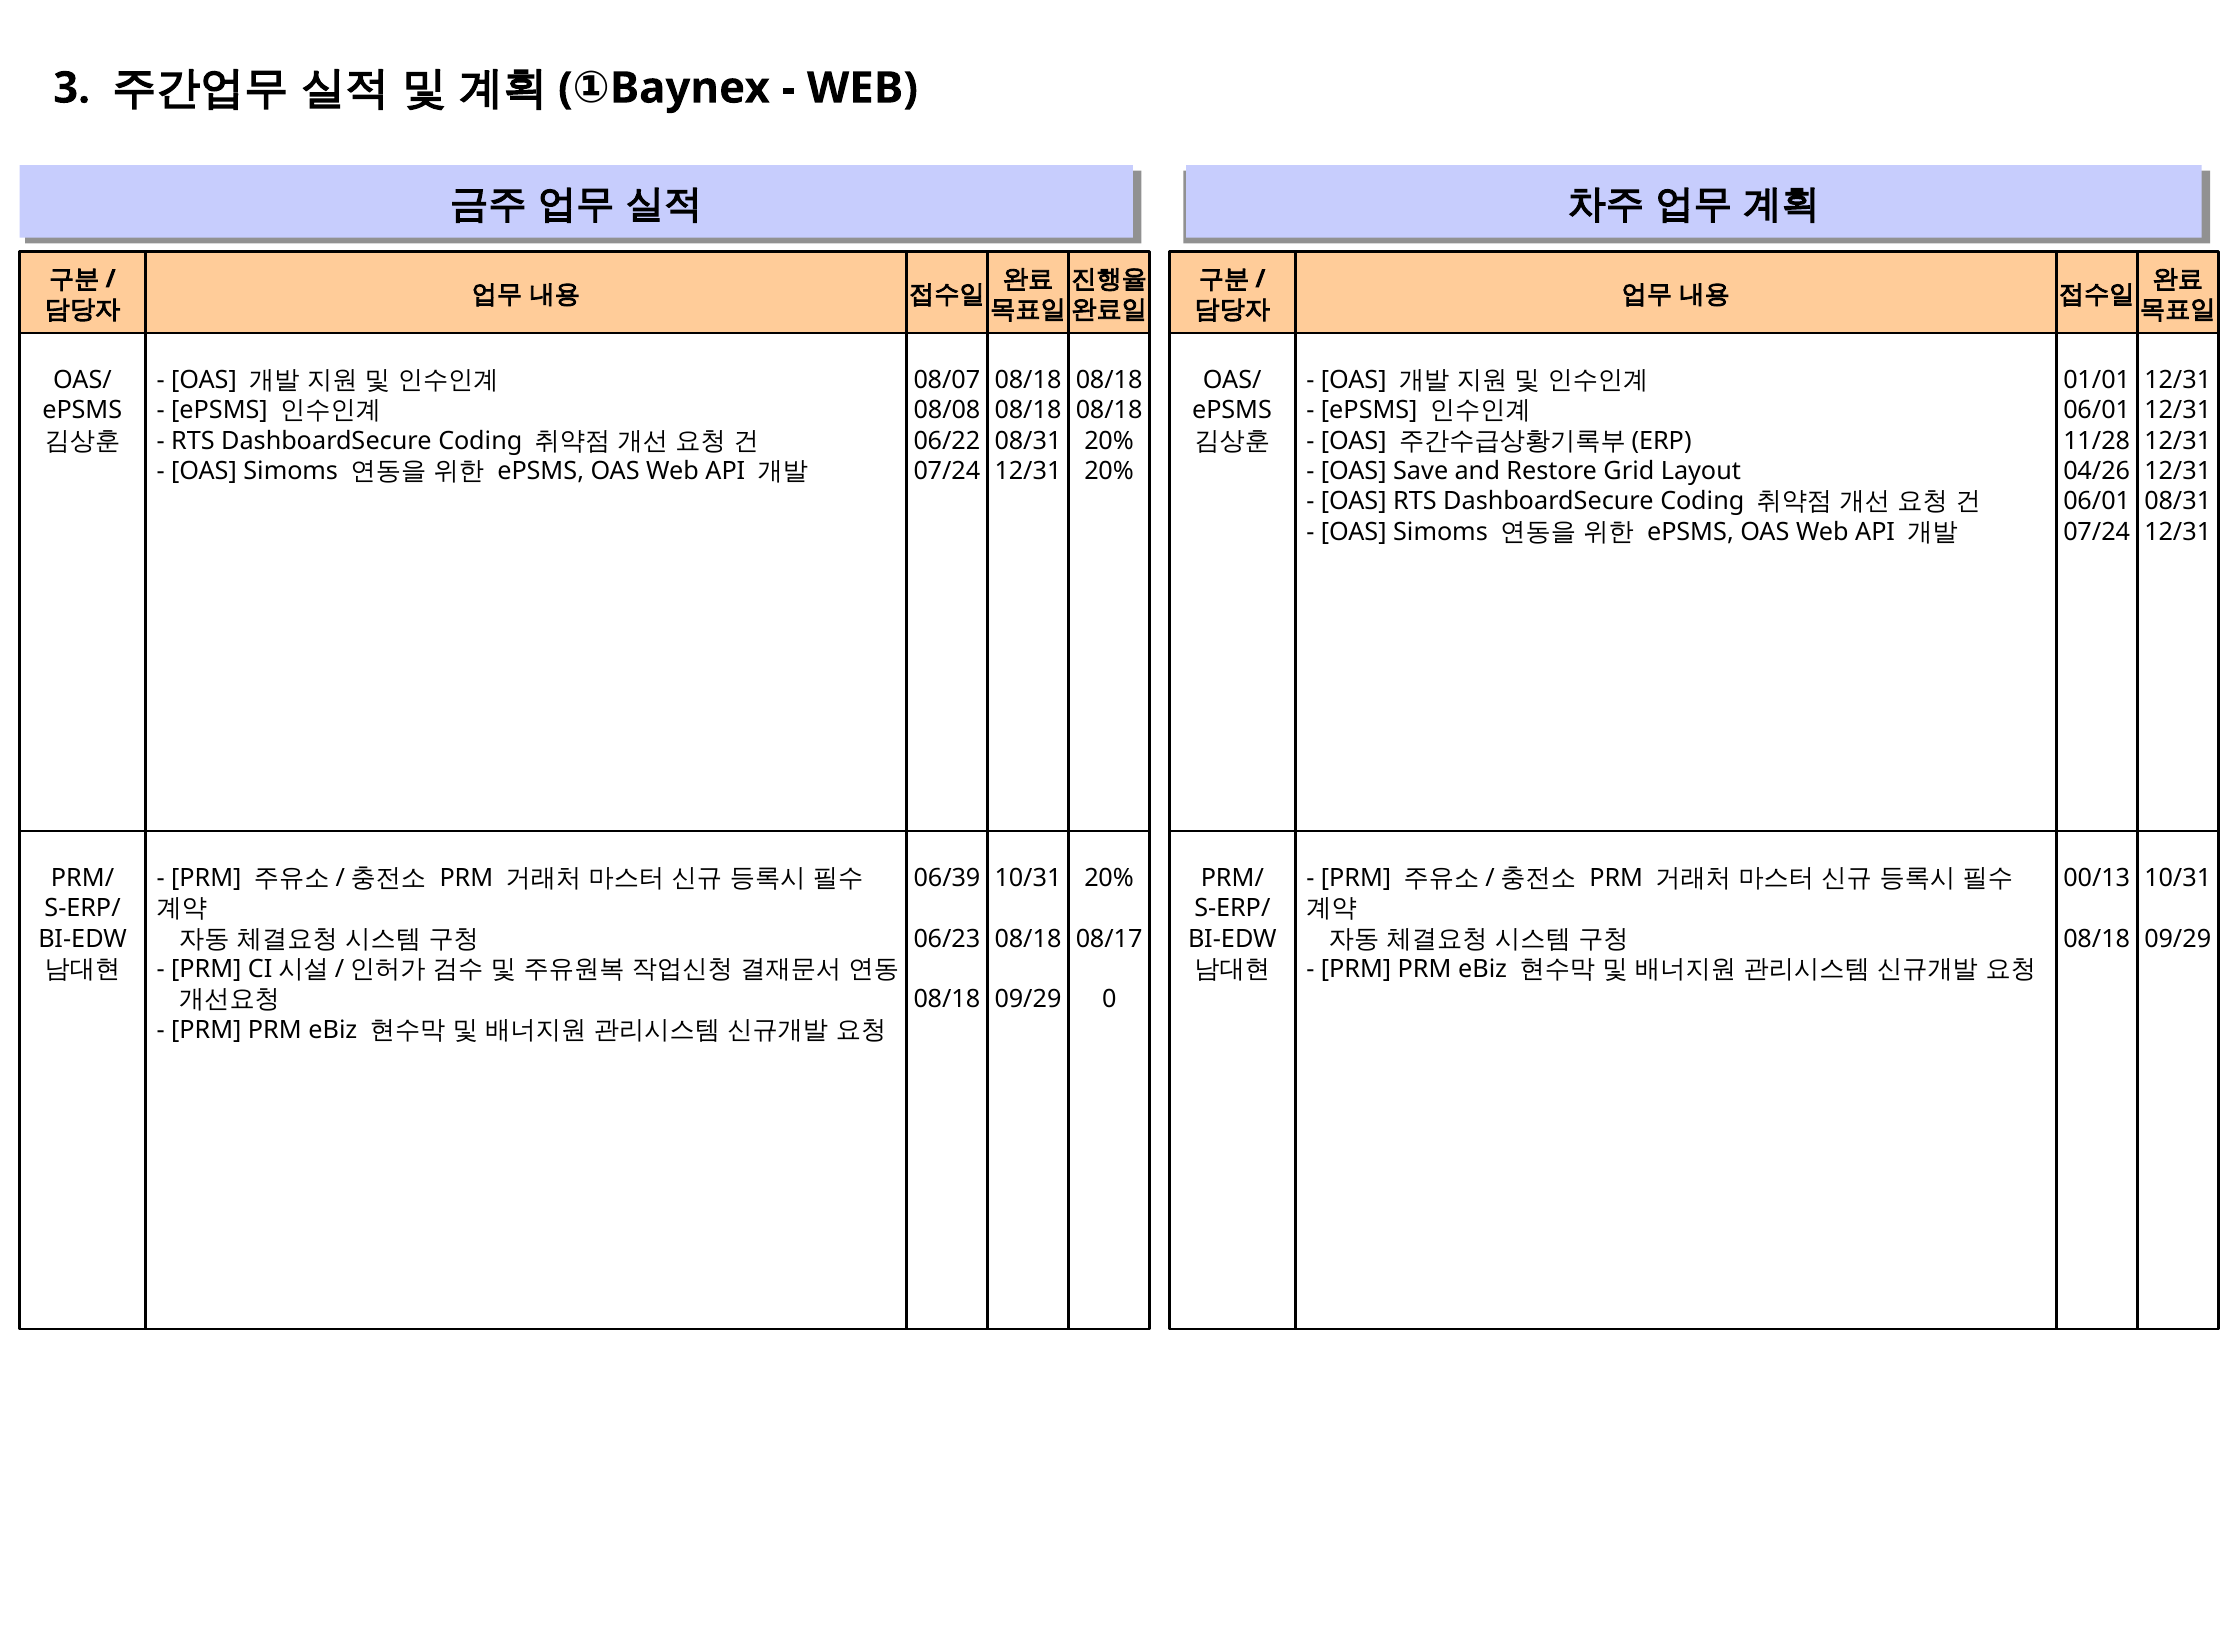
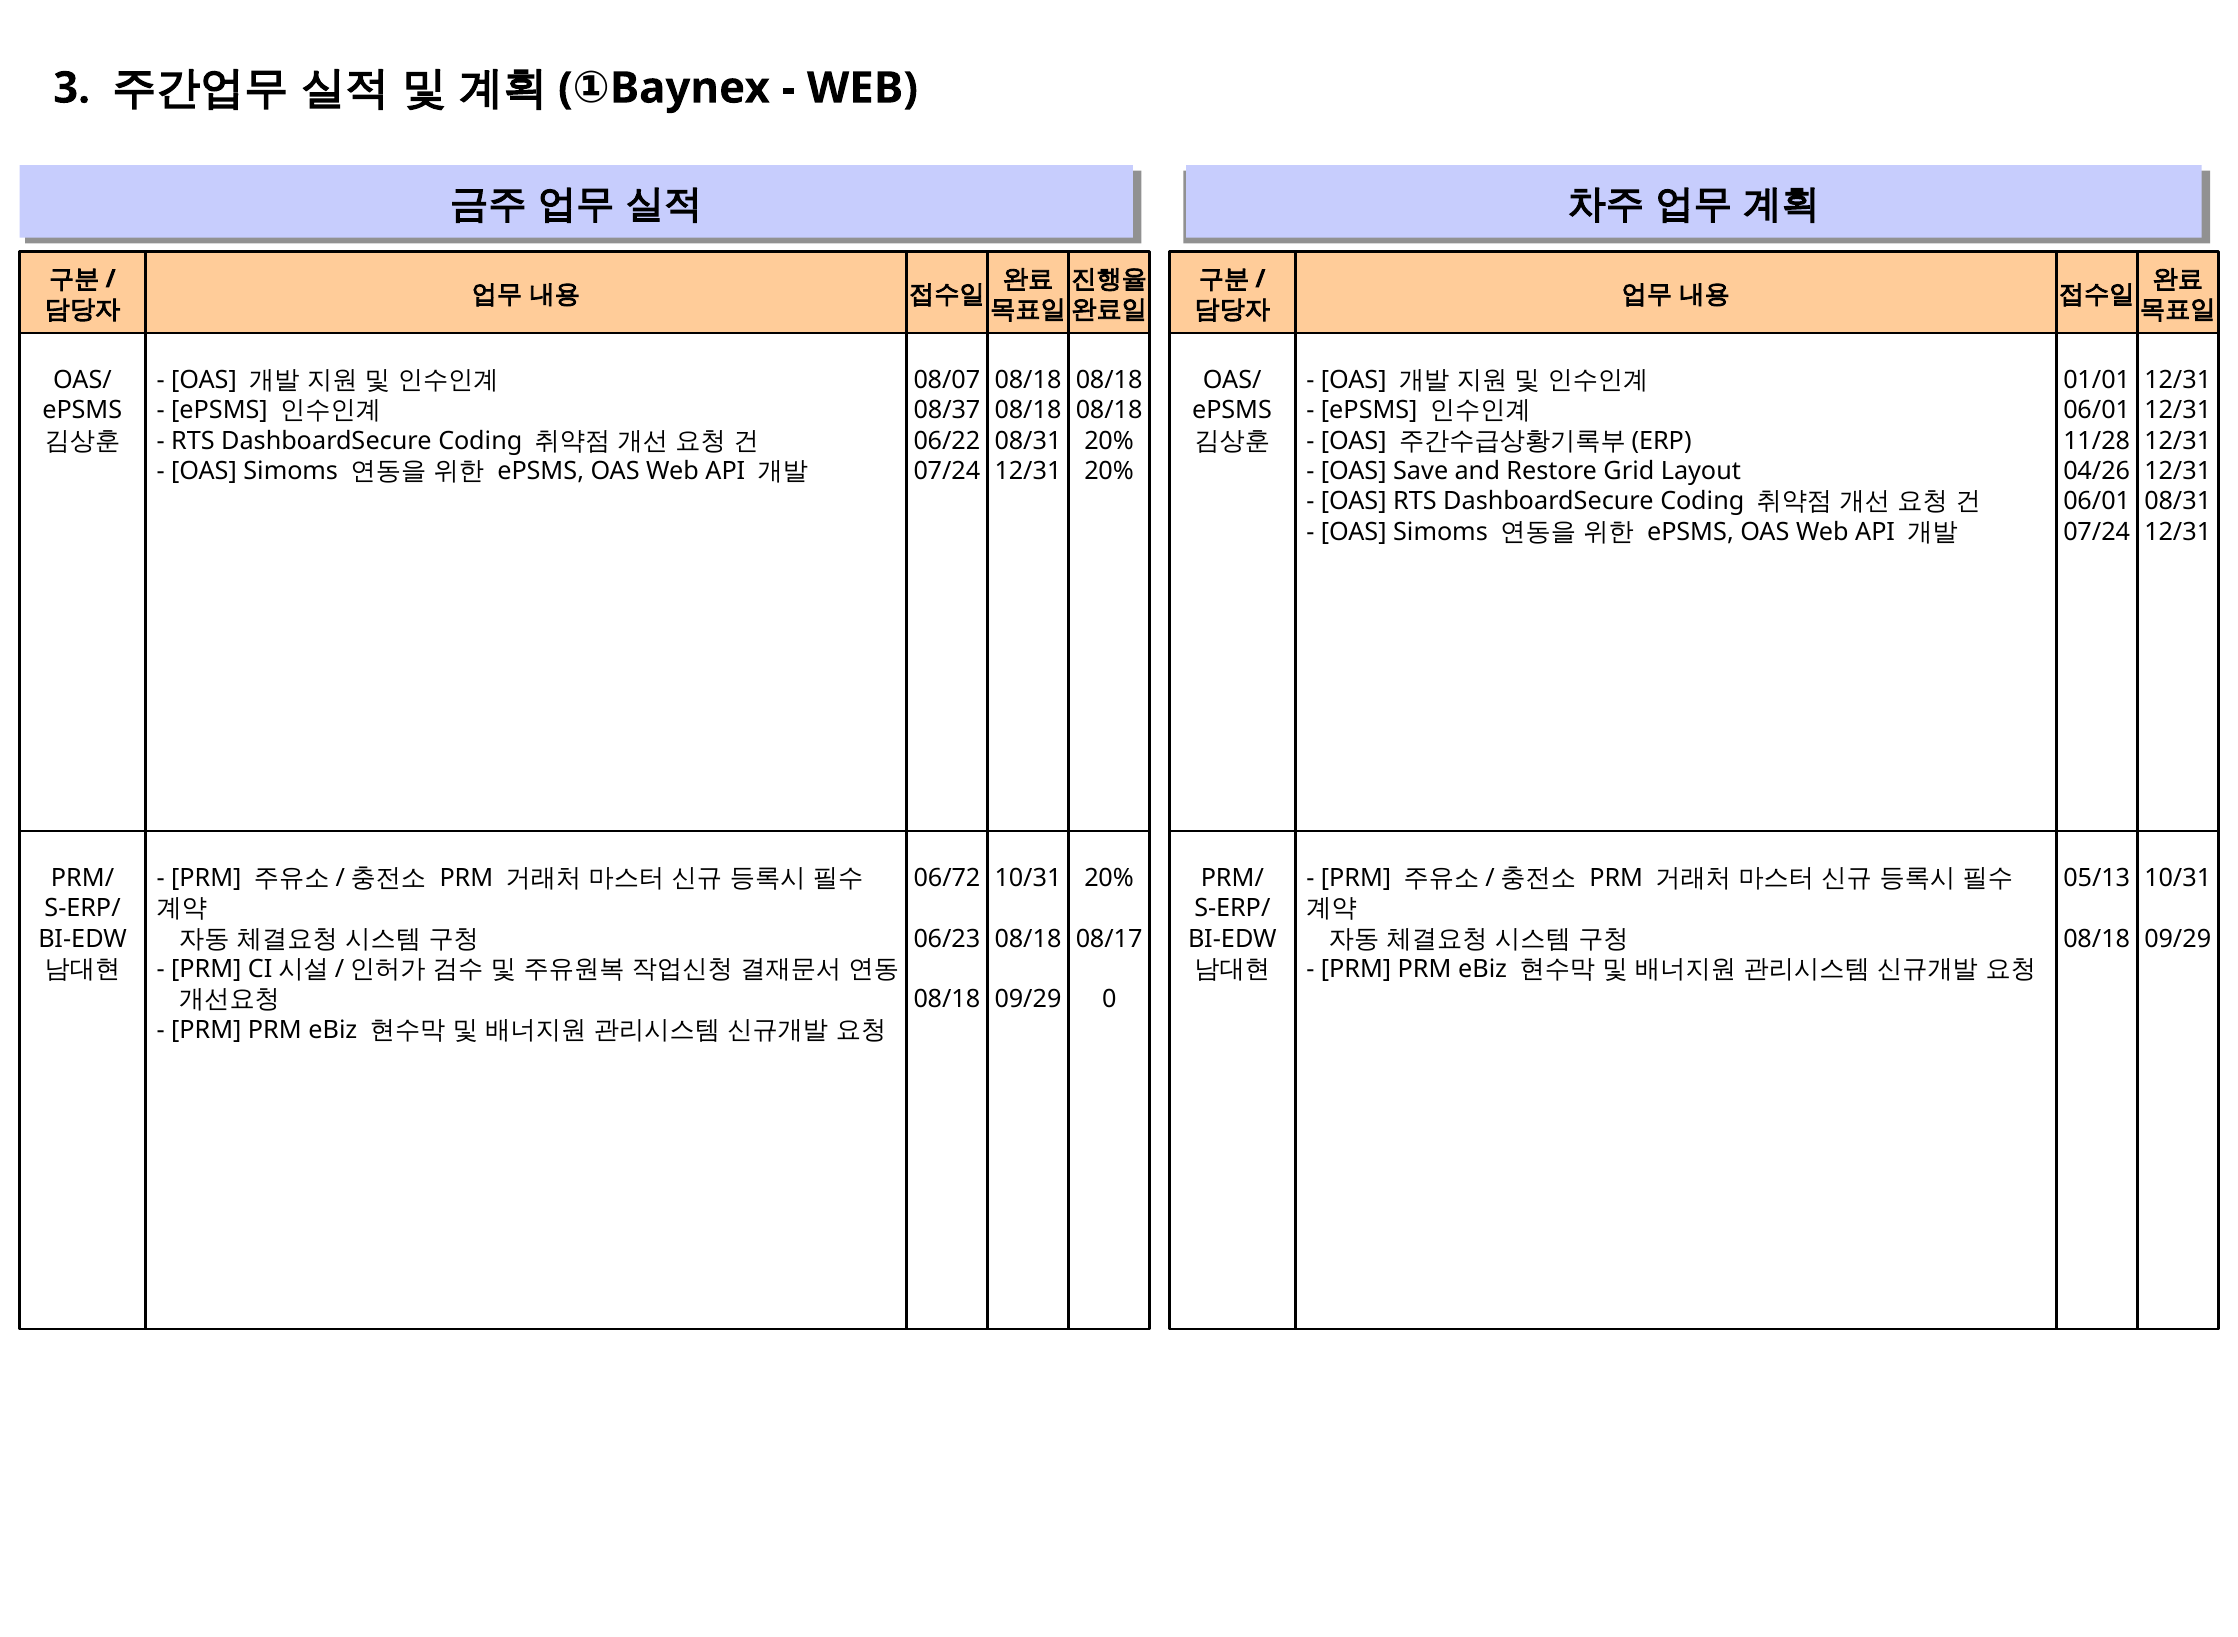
08/08: 08/08 -> 08/37
06/39: 06/39 -> 06/72
00/13: 00/13 -> 05/13
